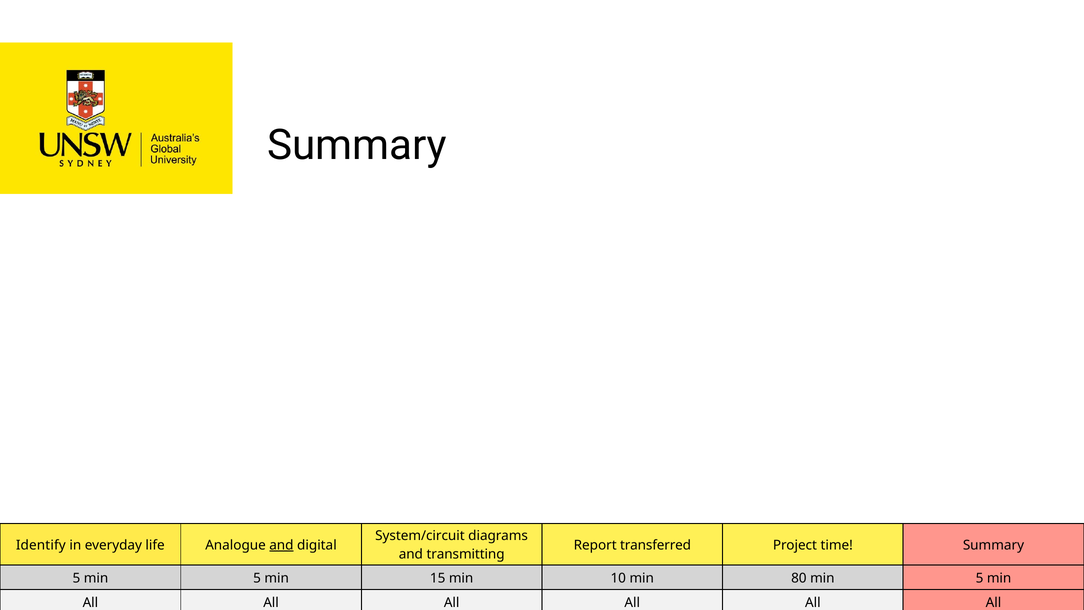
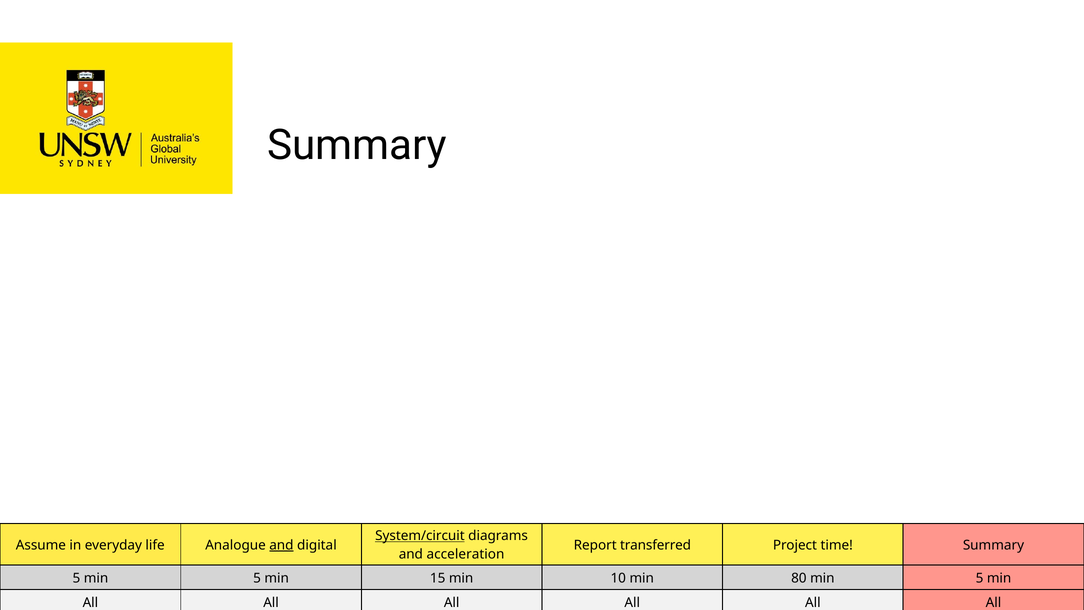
System/circuit underline: none -> present
Identify: Identify -> Assume
transmitting: transmitting -> acceleration
